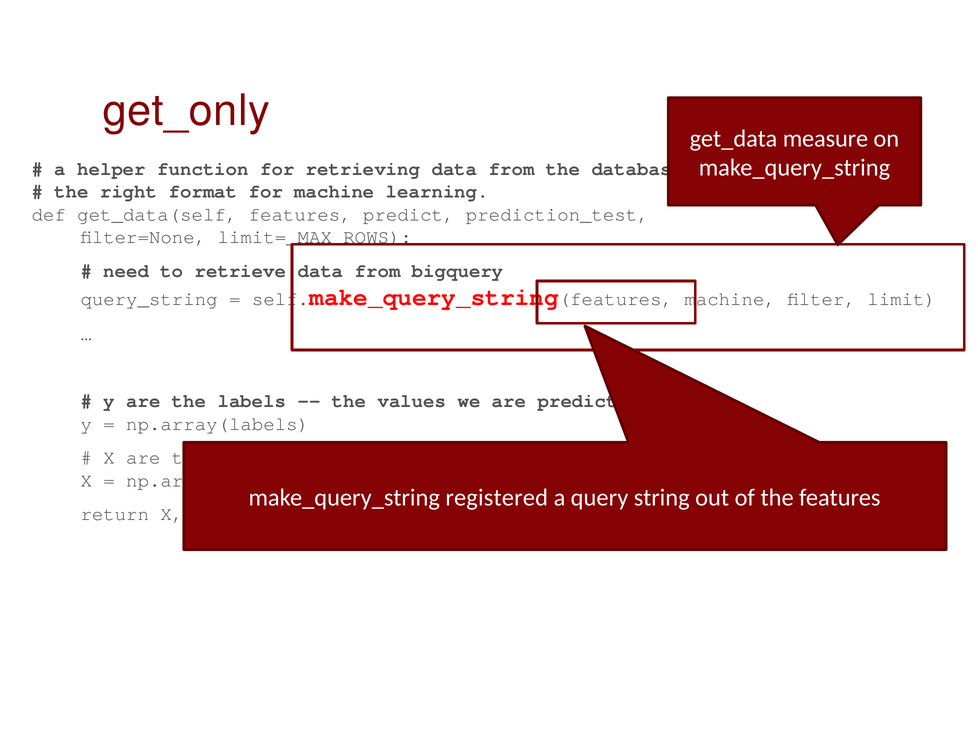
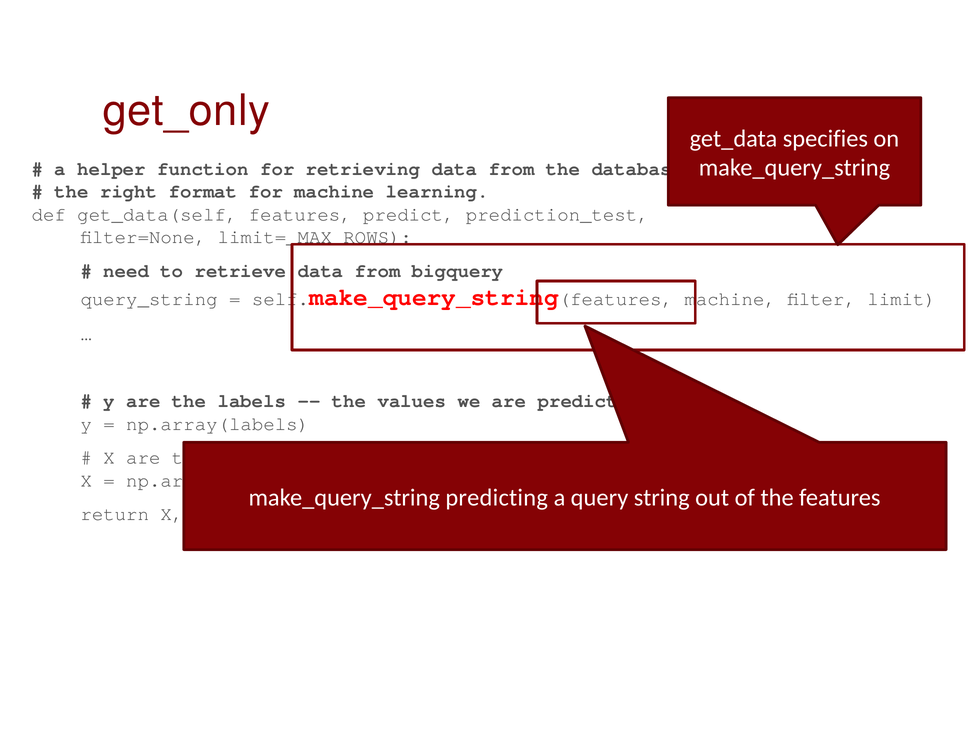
measure: measure -> specifies
make_query_string registered: registered -> predicting
